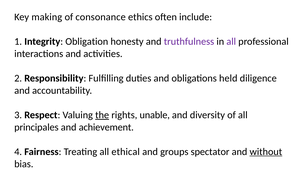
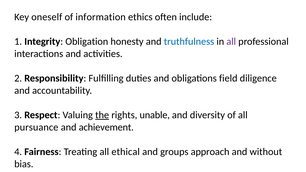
making: making -> oneself
consonance: consonance -> information
truthfulness colour: purple -> blue
held: held -> field
principales: principales -> pursuance
spectator: spectator -> approach
without underline: present -> none
